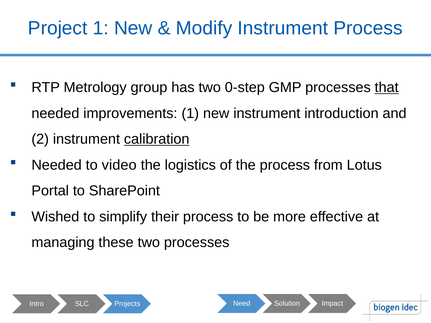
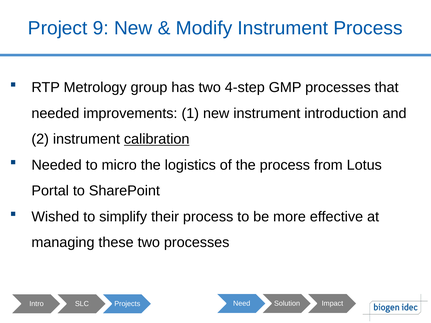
1 at (101, 28): 1 -> 9
0-step: 0-step -> 4-step
that underline: present -> none
video: video -> micro
